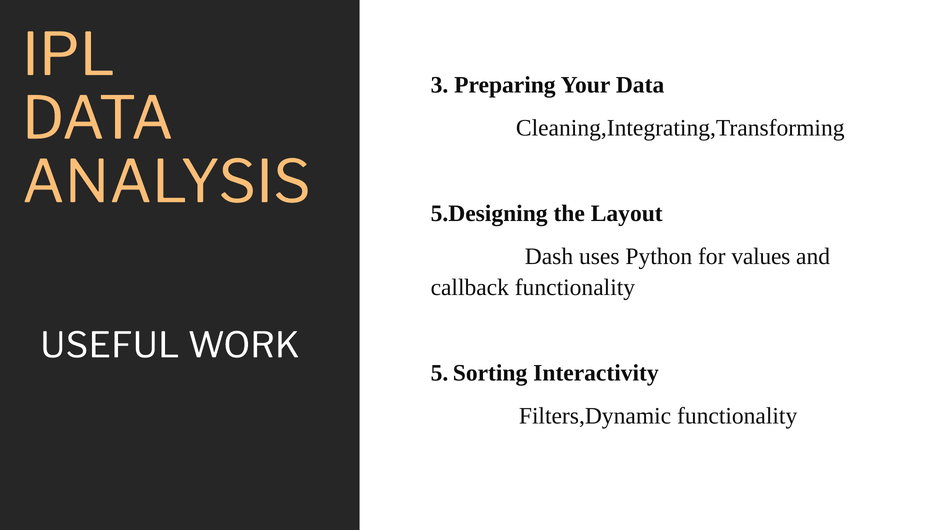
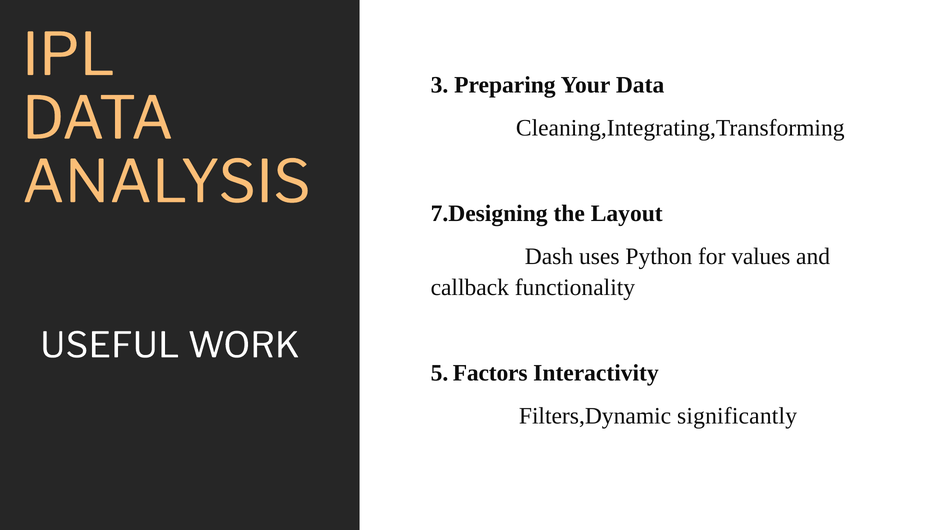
5.Designing: 5.Designing -> 7.Designing
Sorting: Sorting -> Factors
Filters,Dynamic functionality: functionality -> significantly
